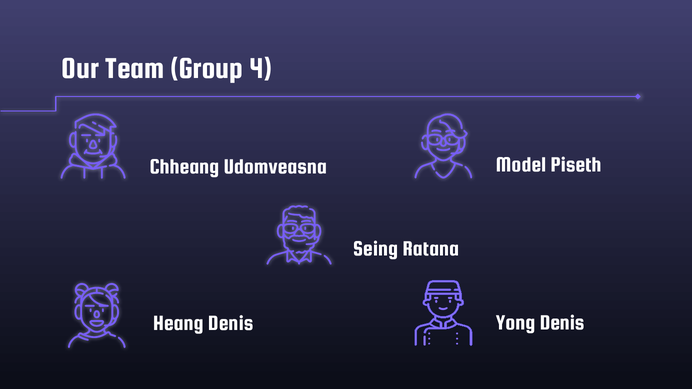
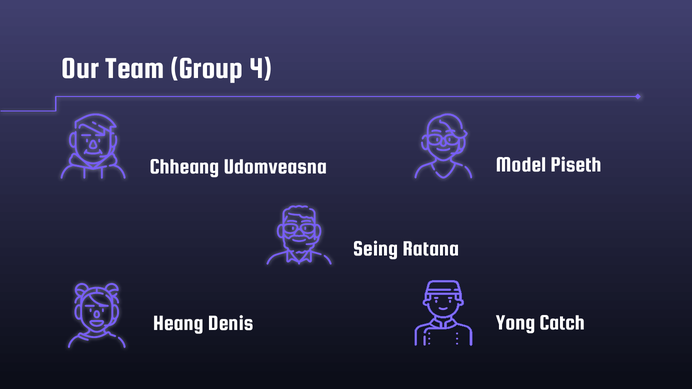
Yong Denis: Denis -> Catch
